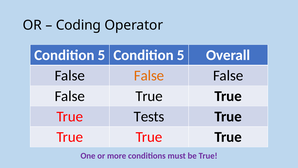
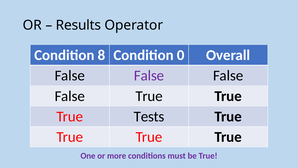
Coding: Coding -> Results
5 at (102, 55): 5 -> 8
5 at (181, 55): 5 -> 0
False at (149, 75) colour: orange -> purple
